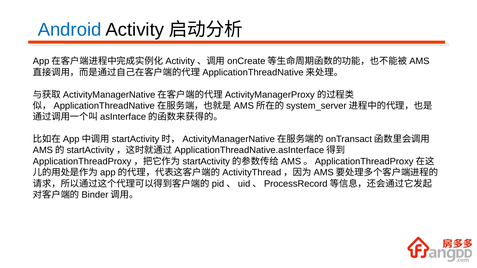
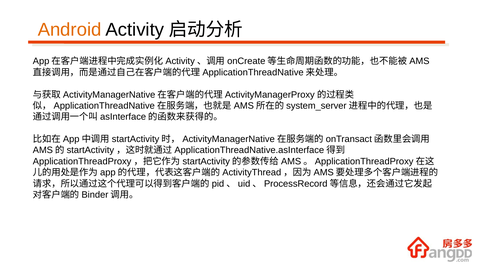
Android colour: blue -> orange
